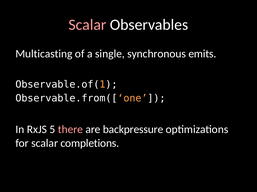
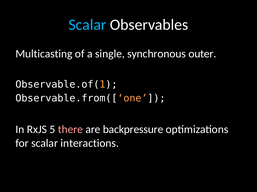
Scalar at (87, 25) colour: pink -> light blue
emits: emits -> outer
completions: completions -> interactions
